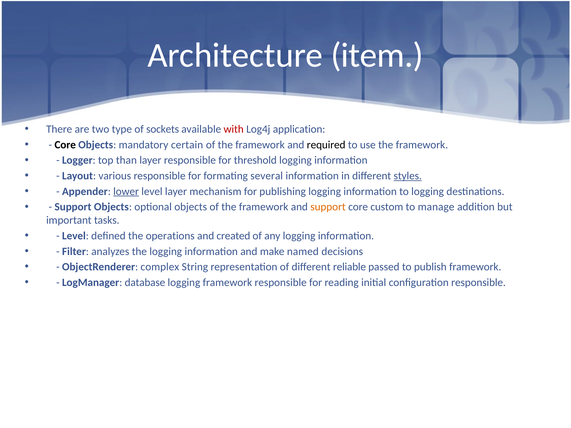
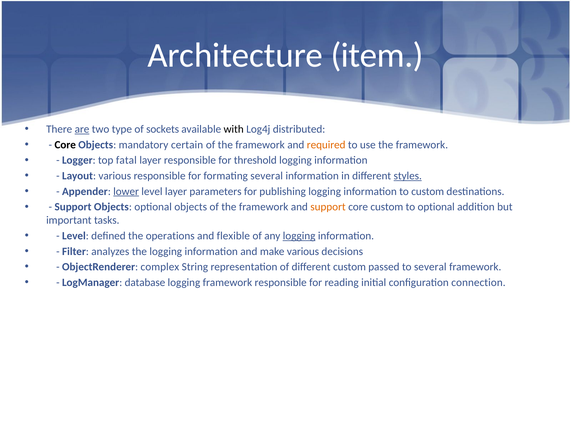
are underline: none -> present
with colour: red -> black
application: application -> distributed
required colour: black -> orange
than: than -> fatal
mechanism: mechanism -> parameters
to logging: logging -> custom
to manage: manage -> optional
created: created -> flexible
logging at (299, 236) underline: none -> present
make named: named -> various
different reliable: reliable -> custom
to publish: publish -> several
configuration responsible: responsible -> connection
